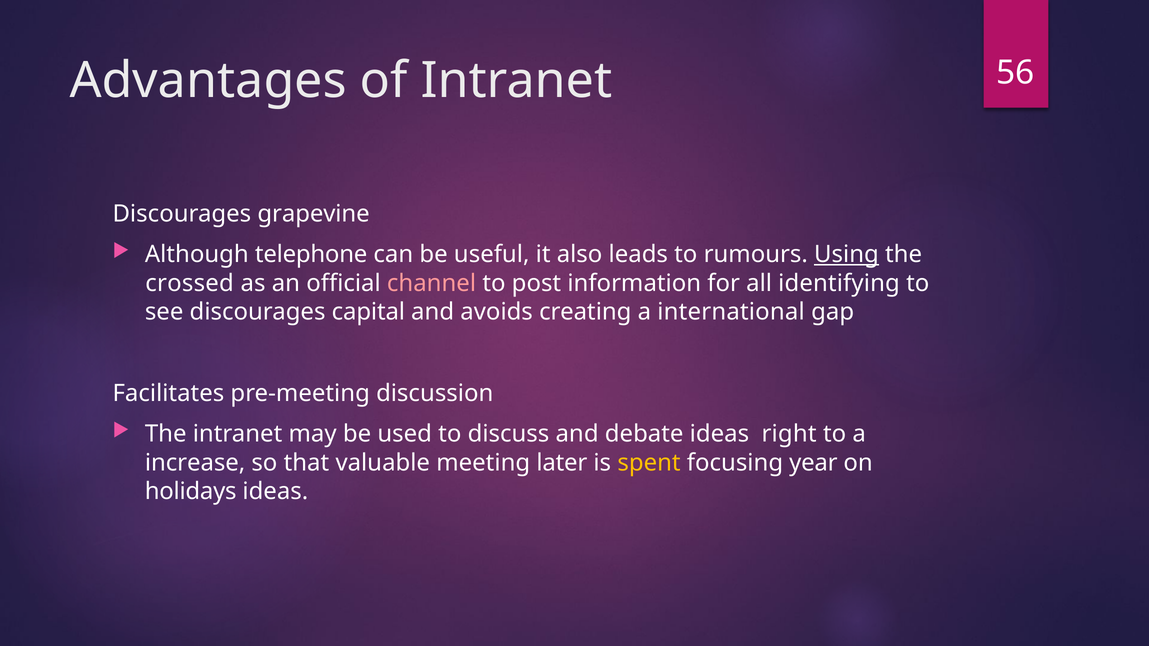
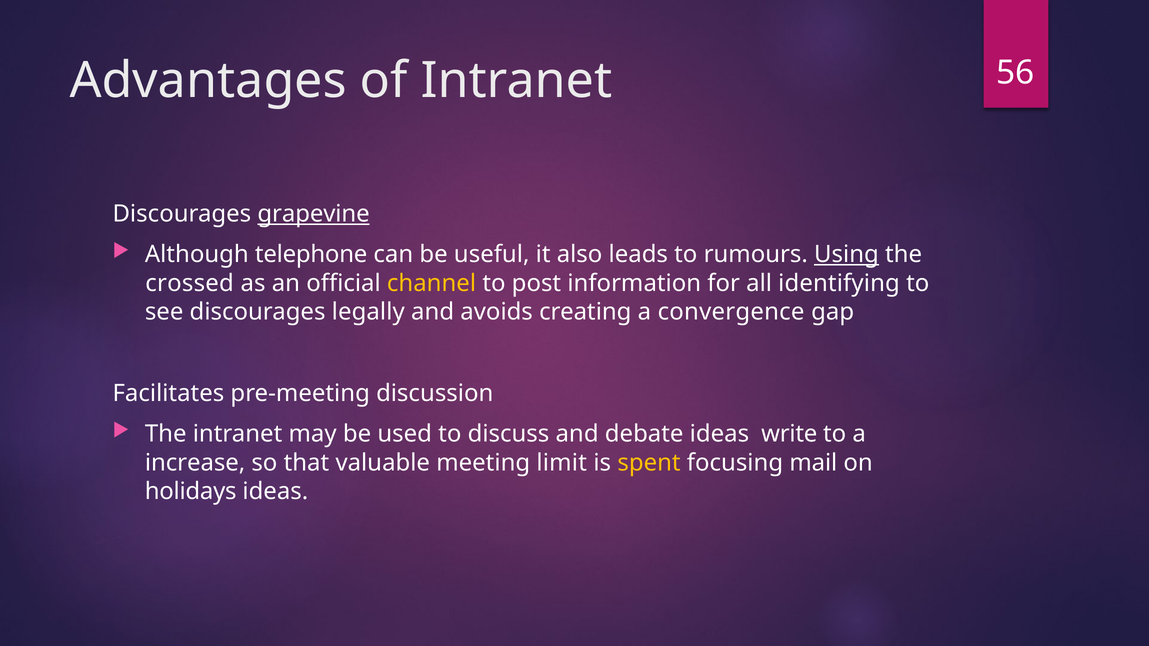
grapevine underline: none -> present
channel colour: pink -> yellow
capital: capital -> legally
international: international -> convergence
right: right -> write
later: later -> limit
year: year -> mail
